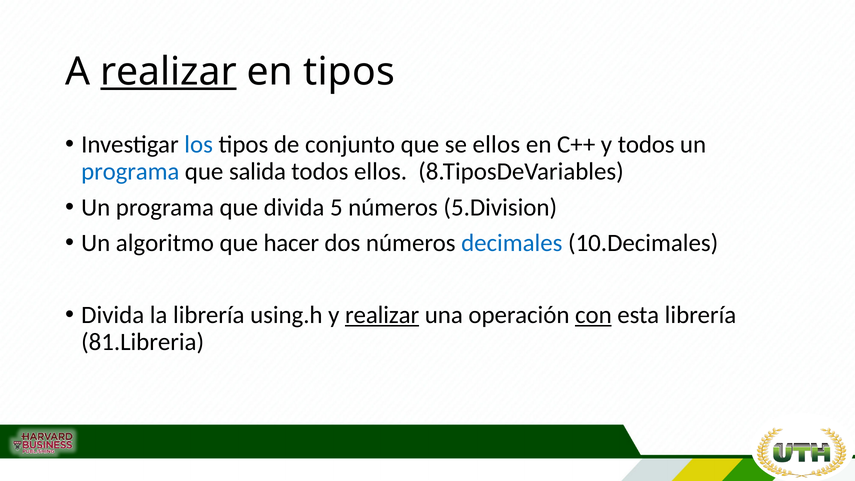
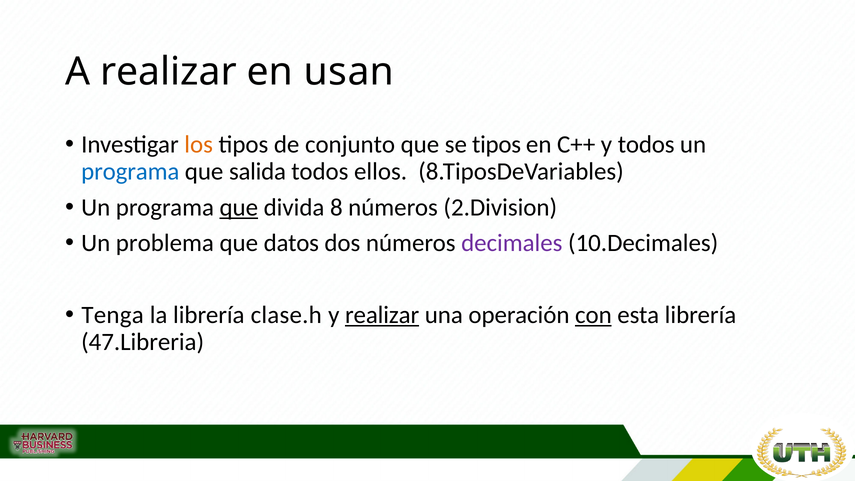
realizar at (169, 72) underline: present -> none
en tipos: tipos -> usan
los colour: blue -> orange
se ellos: ellos -> tipos
que at (239, 207) underline: none -> present
5: 5 -> 8
5.Division: 5.Division -> 2.Division
algoritmo: algoritmo -> problema
hacer: hacer -> datos
decimales colour: blue -> purple
Divida at (113, 315): Divida -> Tenga
using.h: using.h -> clase.h
81.Libreria: 81.Libreria -> 47.Libreria
